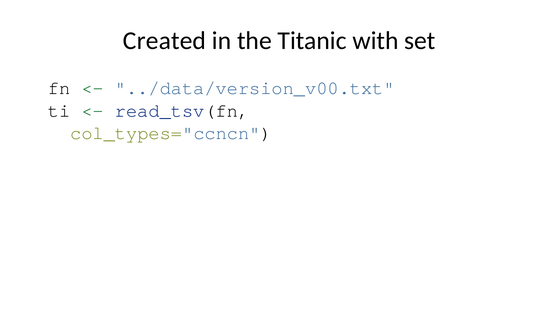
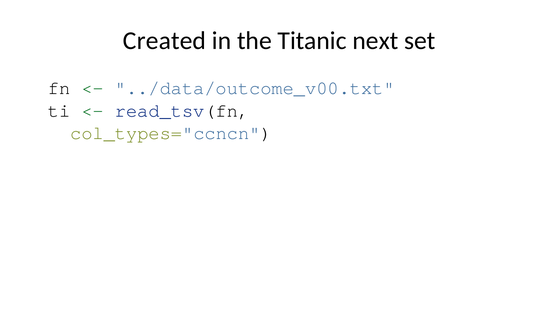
with: with -> next
../data/version_v00.txt: ../data/version_v00.txt -> ../data/outcome_v00.txt
